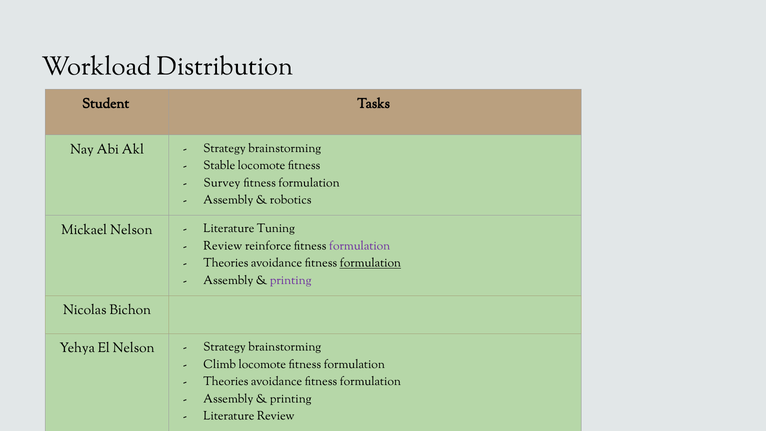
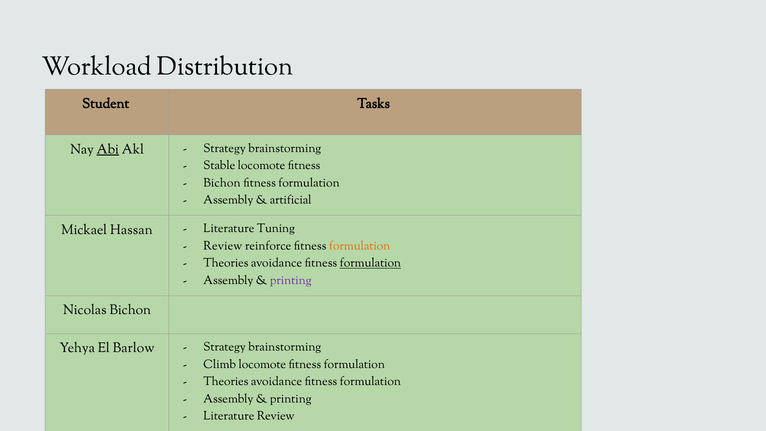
Abi underline: none -> present
Survey at (222, 183): Survey -> Bichon
robotics: robotics -> artificial
Mickael Nelson: Nelson -> Hassan
formulation at (360, 246) colour: purple -> orange
El Nelson: Nelson -> Barlow
